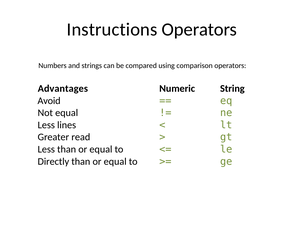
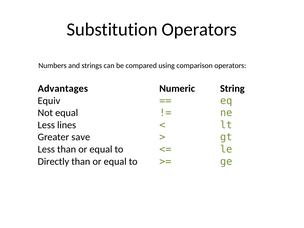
Instructions: Instructions -> Substitution
Avoid: Avoid -> Equiv
read: read -> save
